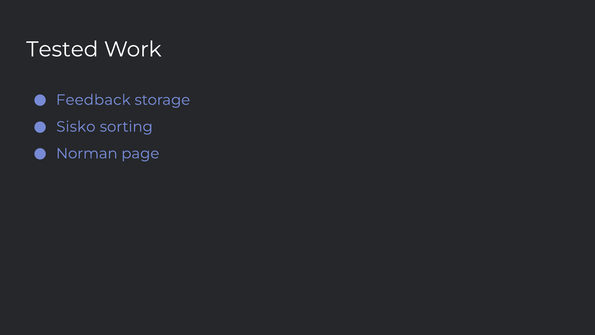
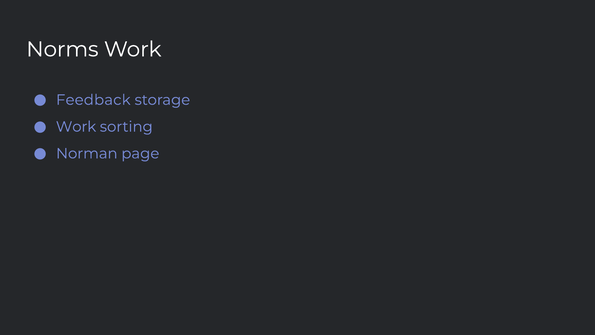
Tested: Tested -> Norms
Sisko at (76, 127): Sisko -> Work
